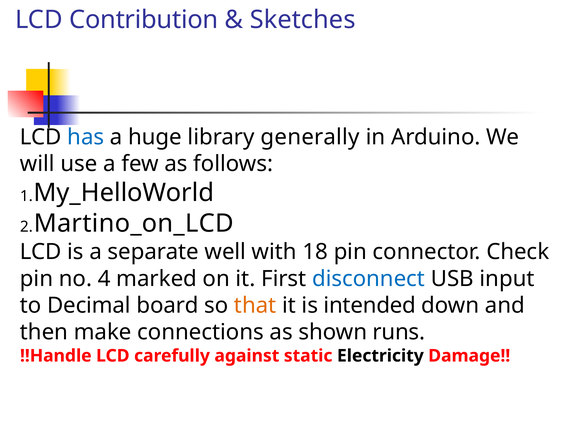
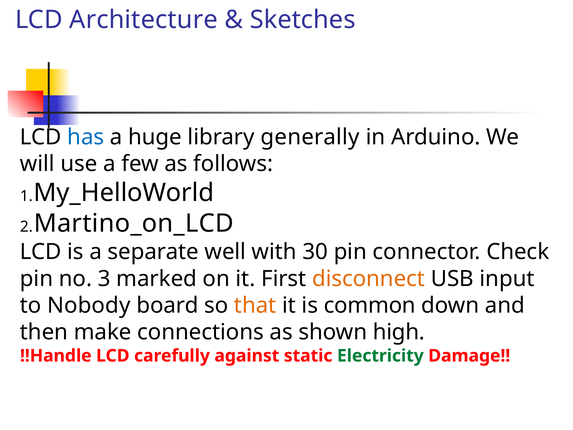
Contribution: Contribution -> Architecture
18: 18 -> 30
4: 4 -> 3
disconnect colour: blue -> orange
Decimal: Decimal -> Nobody
intended: intended -> common
runs: runs -> high
Electricity colour: black -> green
